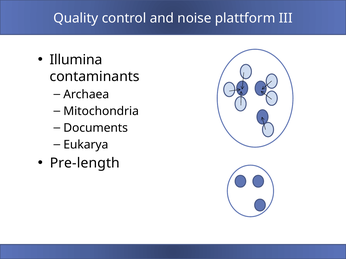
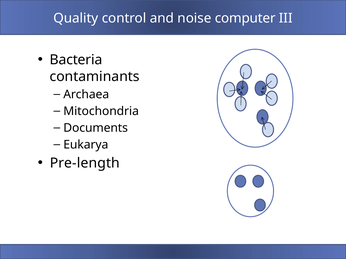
plattform: plattform -> computer
Illumina: Illumina -> Bacteria
